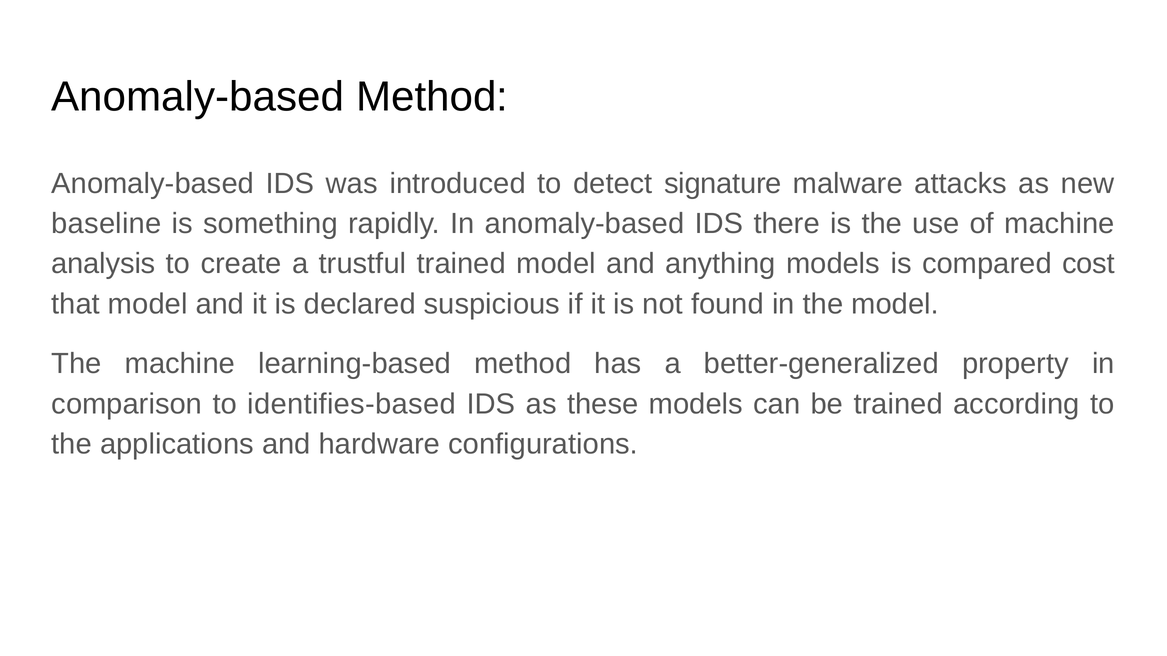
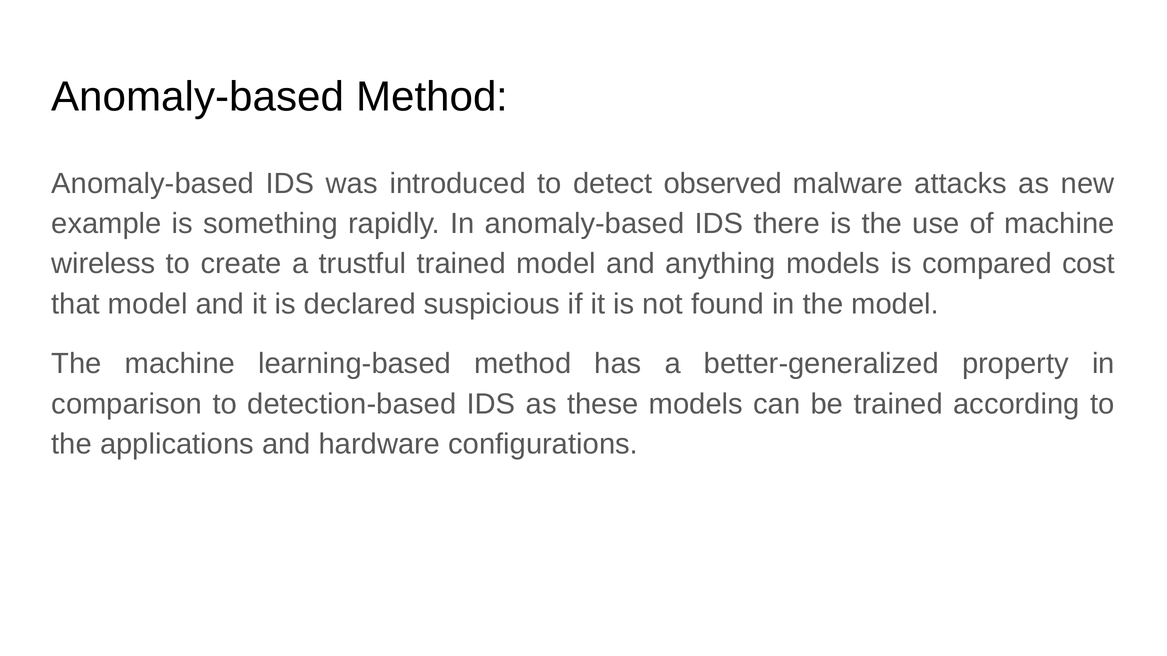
signature: signature -> observed
baseline: baseline -> example
analysis: analysis -> wireless
identifies-based: identifies-based -> detection-based
